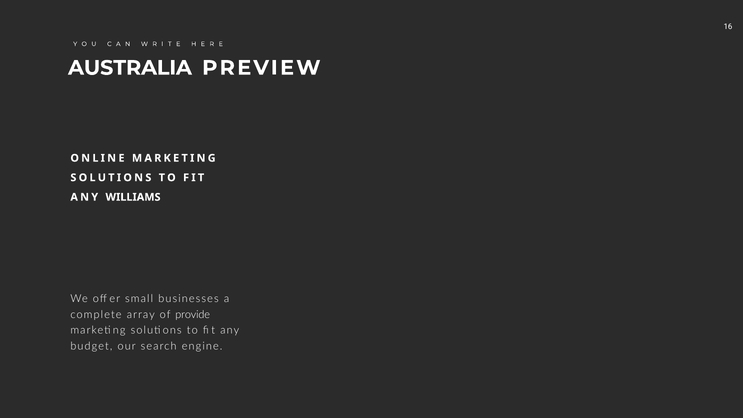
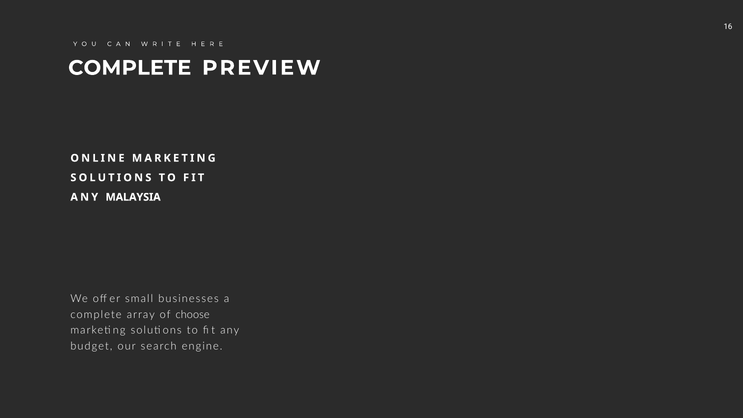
AUSTRALIA at (130, 68): AUSTRALIA -> COMPLETE
WILLIAMS: WILLIAMS -> MALAYSIA
provide: provide -> choose
